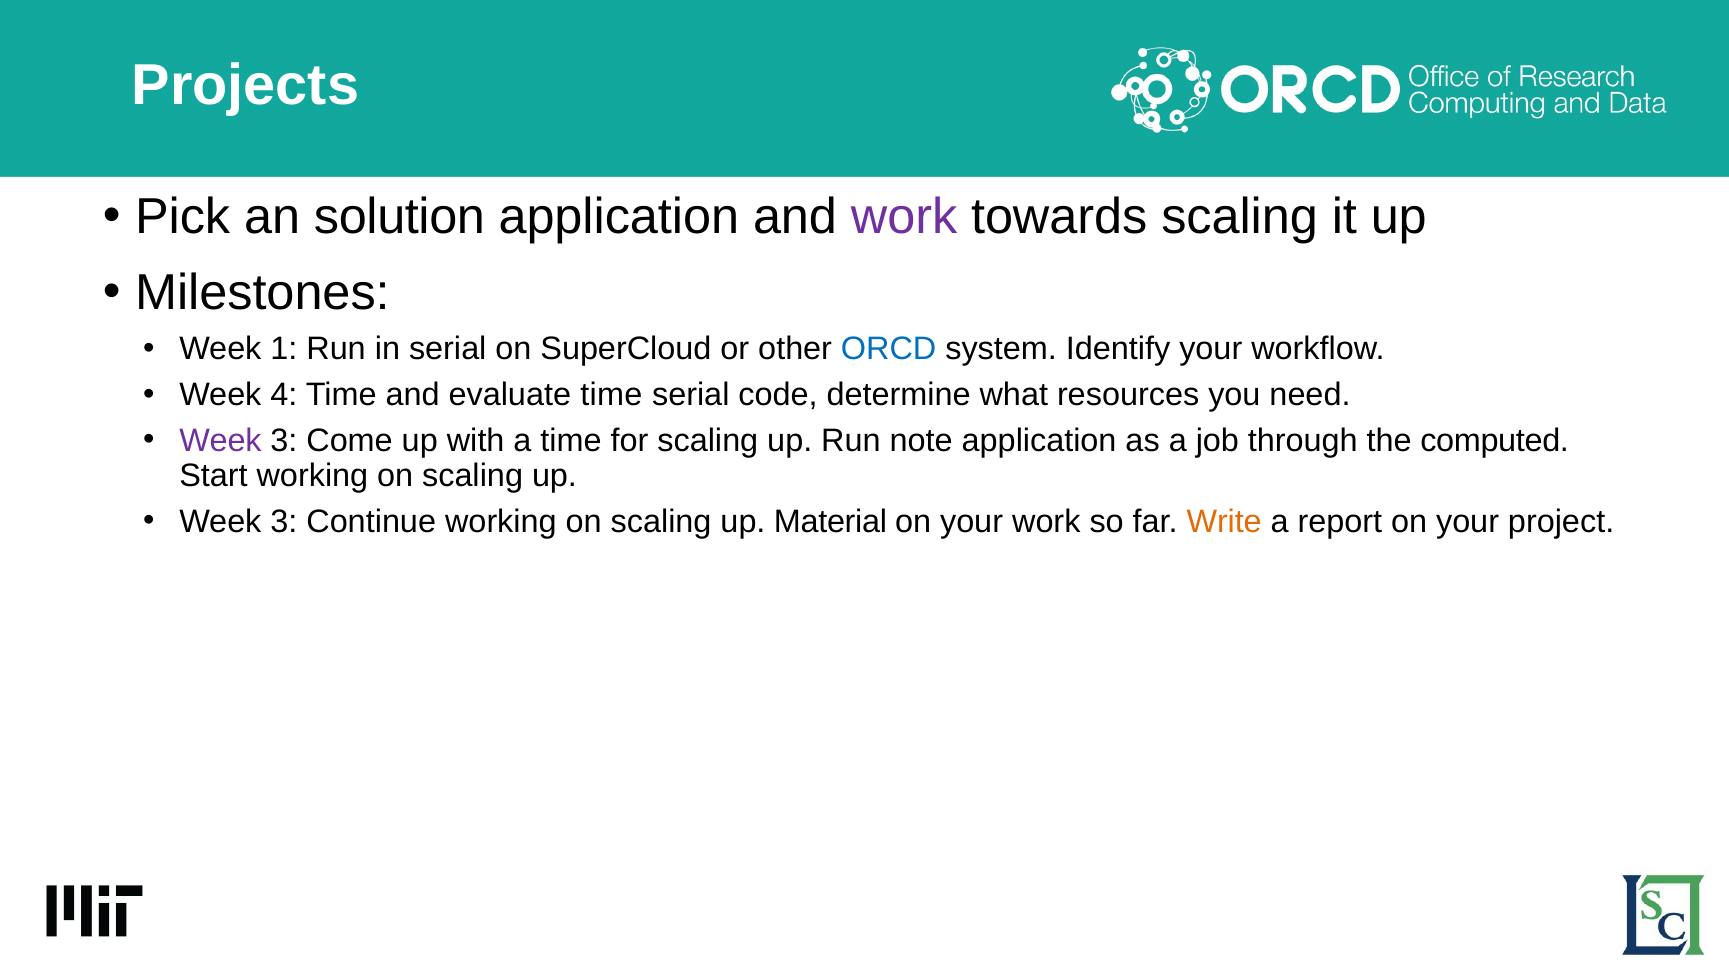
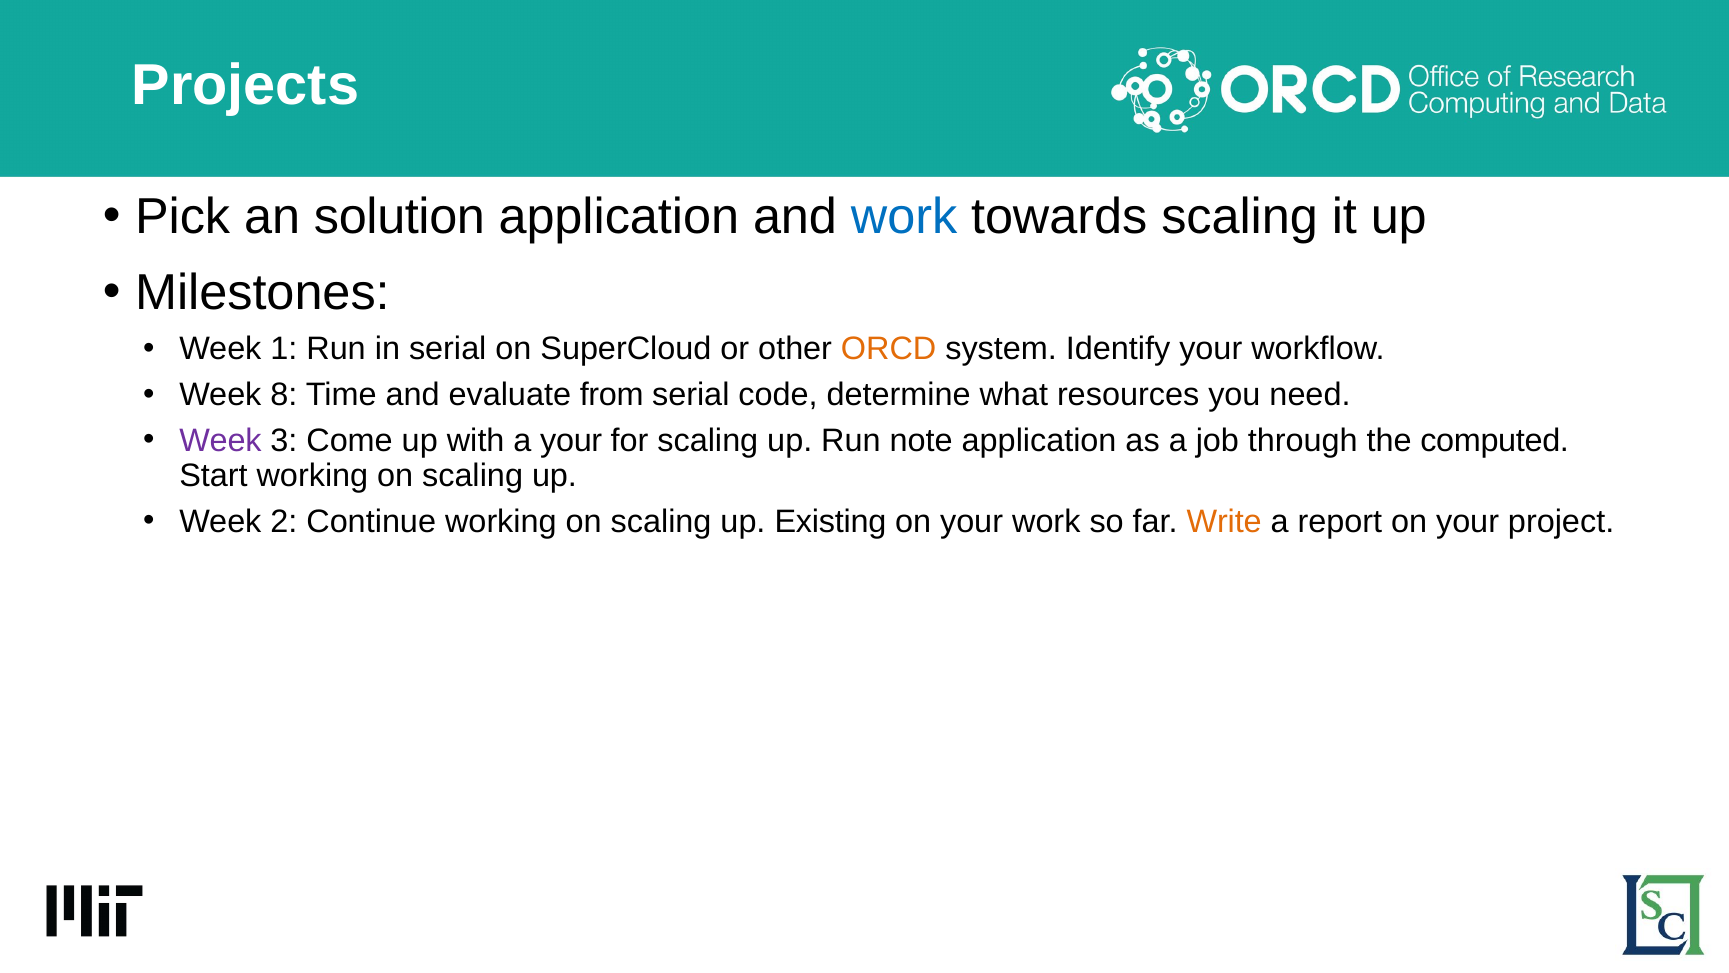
work at (904, 217) colour: purple -> blue
ORCD colour: blue -> orange
4: 4 -> 8
evaluate time: time -> from
a time: time -> your
3 at (284, 521): 3 -> 2
Material: Material -> Existing
